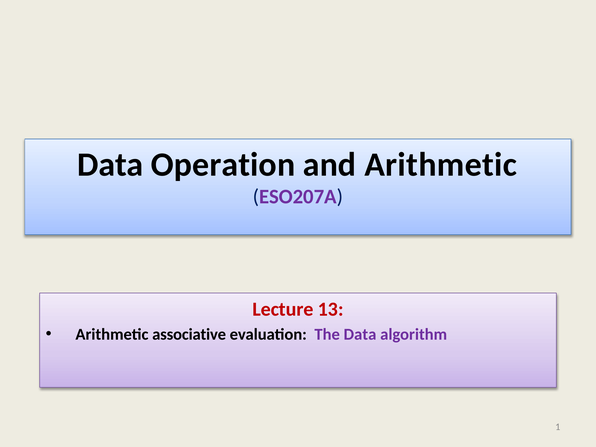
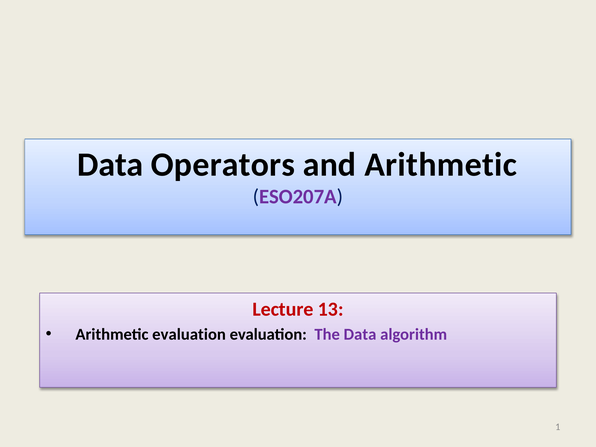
Operation: Operation -> Operators
Arithmetic associative: associative -> evaluation
